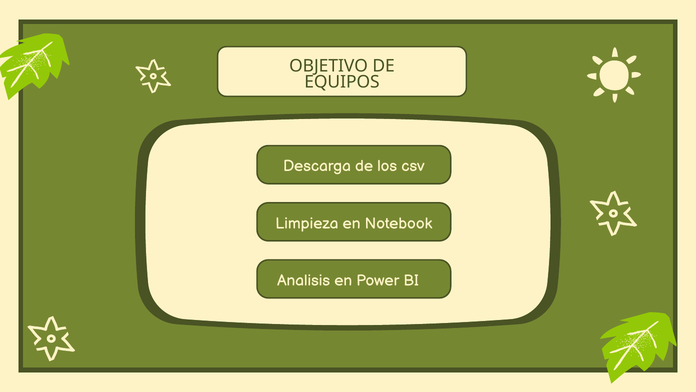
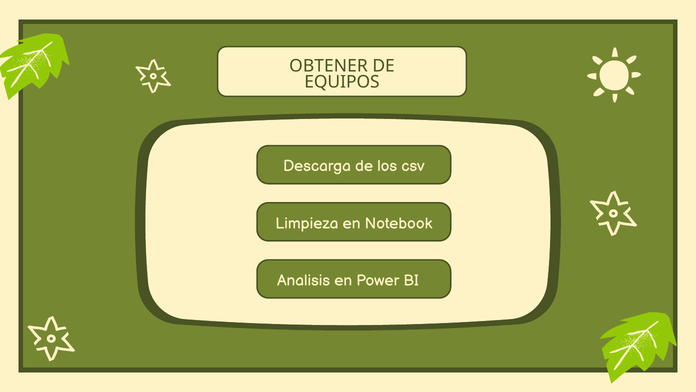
OBJETIVO: OBJETIVO -> OBTENER
